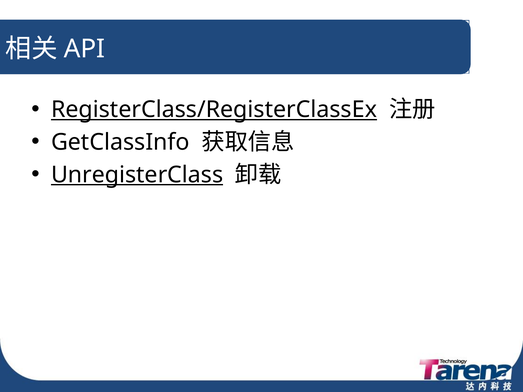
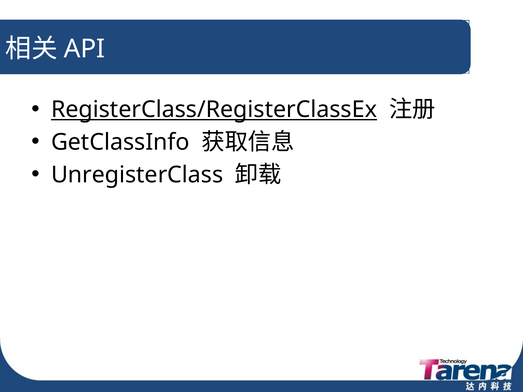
UnregisterClass underline: present -> none
